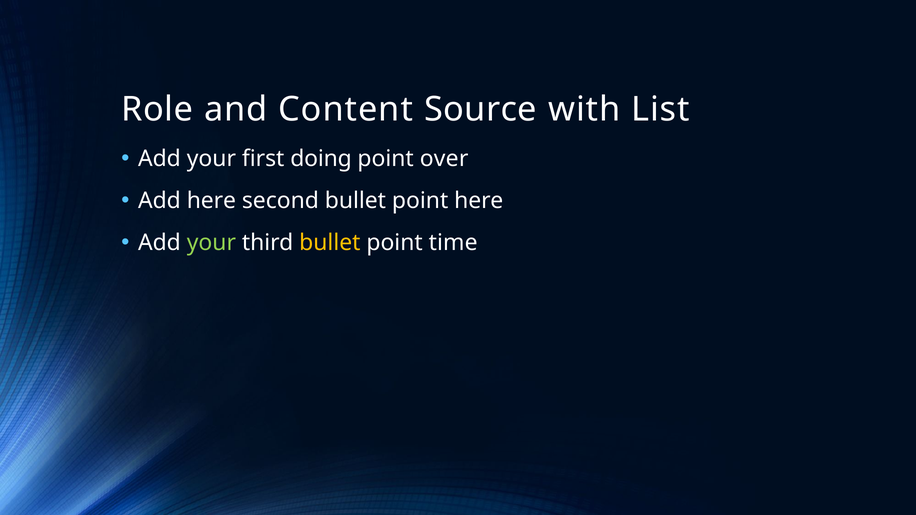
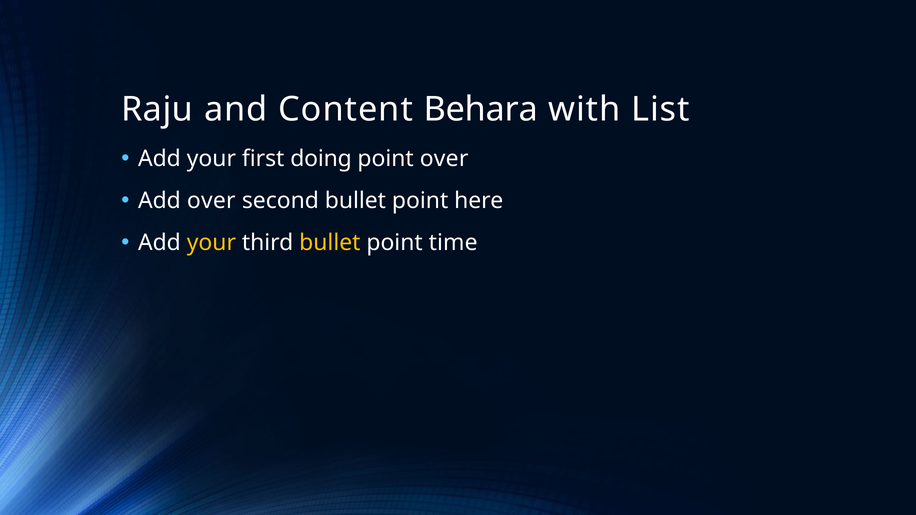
Role: Role -> Raju
Source: Source -> Behara
Add here: here -> over
your at (211, 243) colour: light green -> yellow
